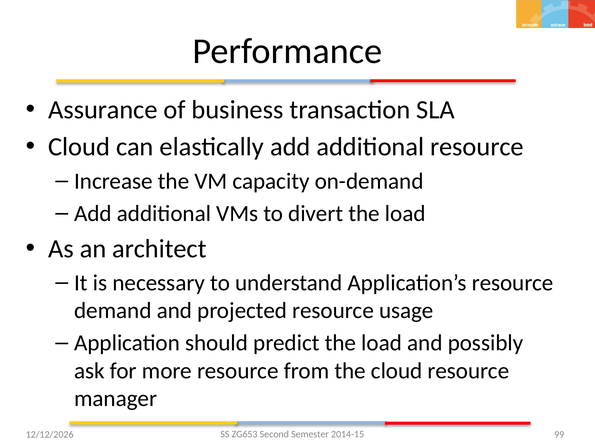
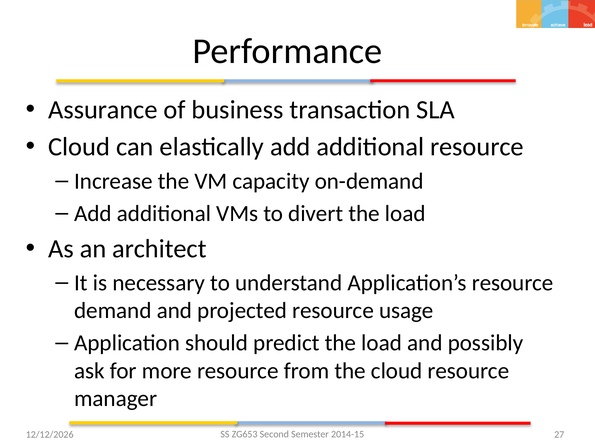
99: 99 -> 27
